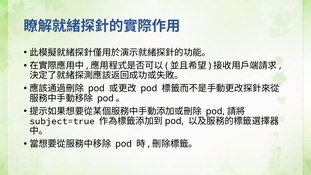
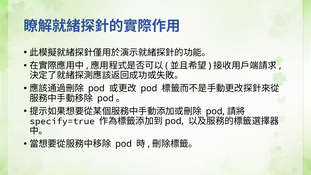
subject=true: subject=true -> specify=true
